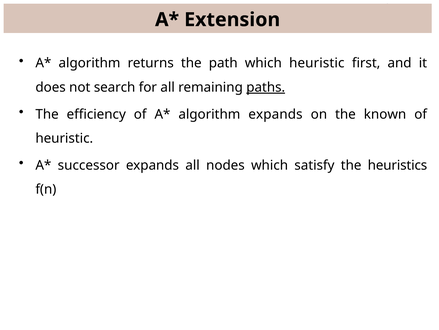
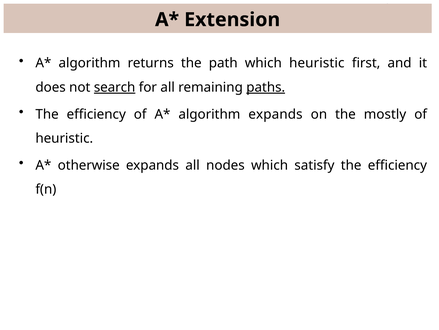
search underline: none -> present
known: known -> mostly
successor: successor -> otherwise
satisfy the heuristics: heuristics -> efficiency
